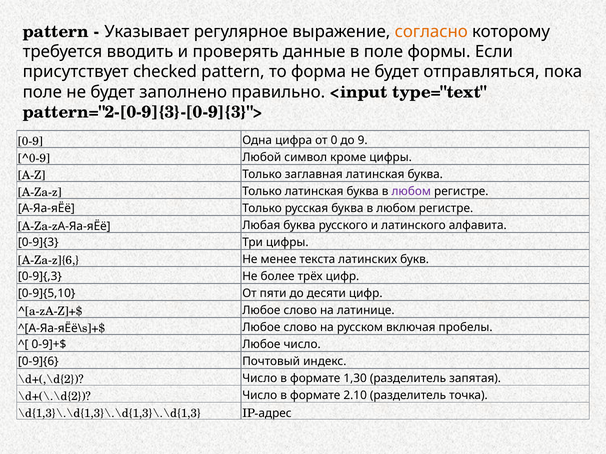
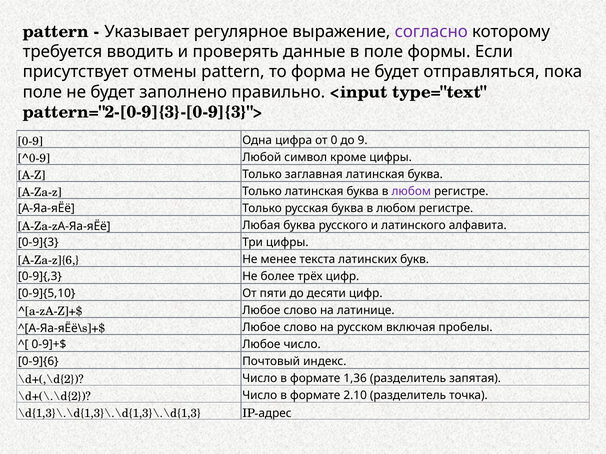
согласно colour: orange -> purple
checked: checked -> отмены
1,30: 1,30 -> 1,36
